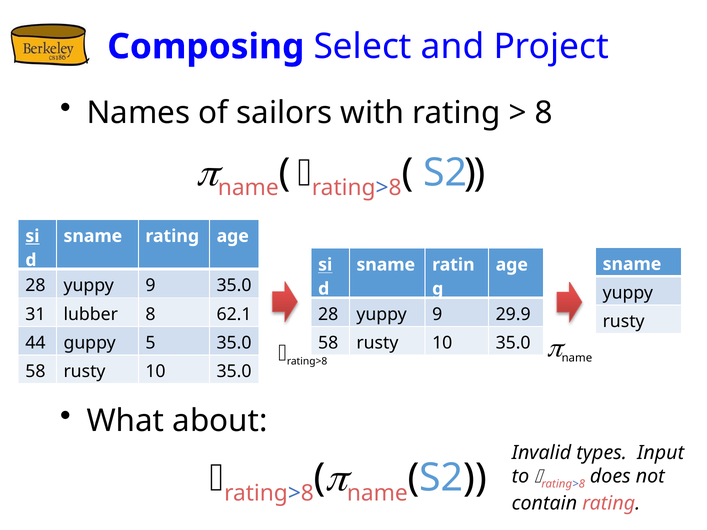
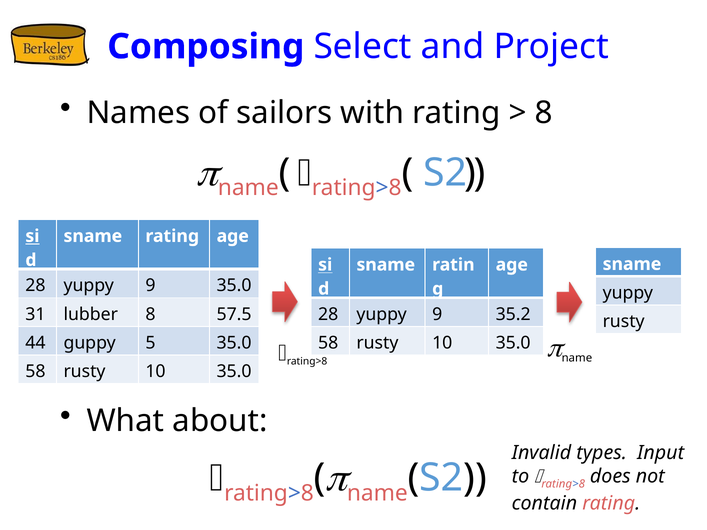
62.1: 62.1 -> 57.5
29.9: 29.9 -> 35.2
